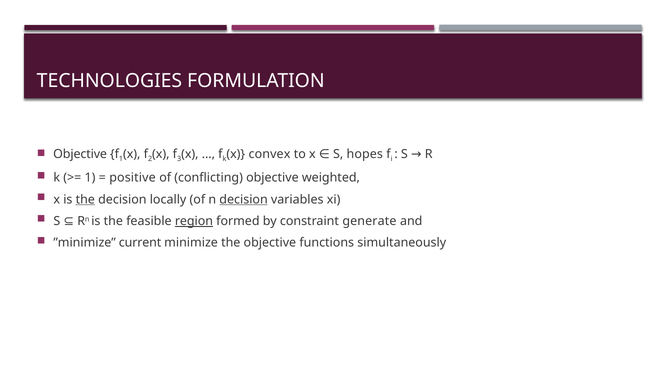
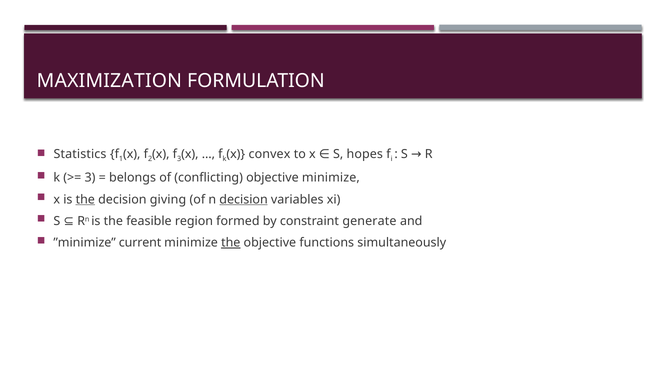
TECHNOLOGIES: TECHNOLOGIES -> MAXIMIZATION
Objective at (80, 154): Objective -> Statistics
1 at (90, 178): 1 -> 3
positive: positive -> belongs
objective weighted: weighted -> minimize
locally: locally -> giving
region underline: present -> none
the at (231, 243) underline: none -> present
